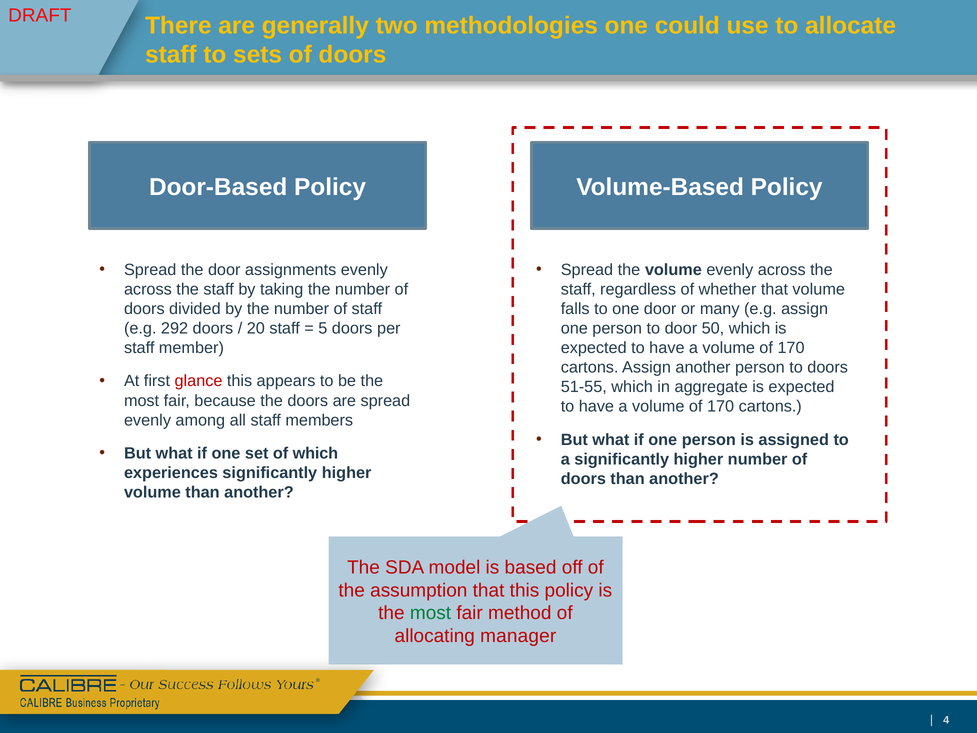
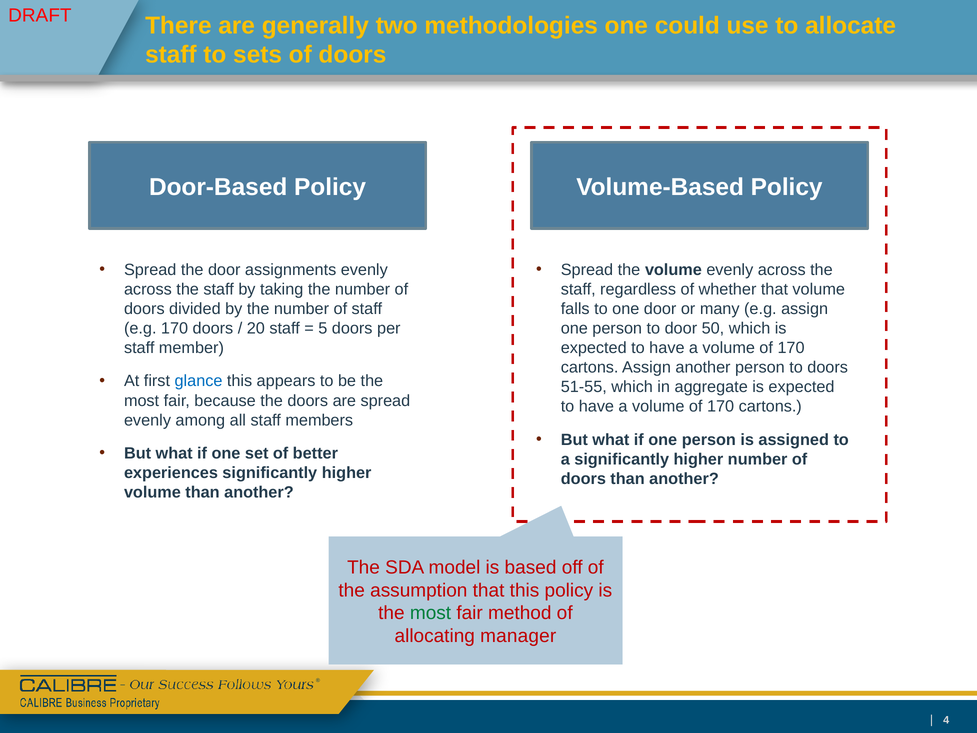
e.g 292: 292 -> 170
glance colour: red -> blue
of which: which -> better
